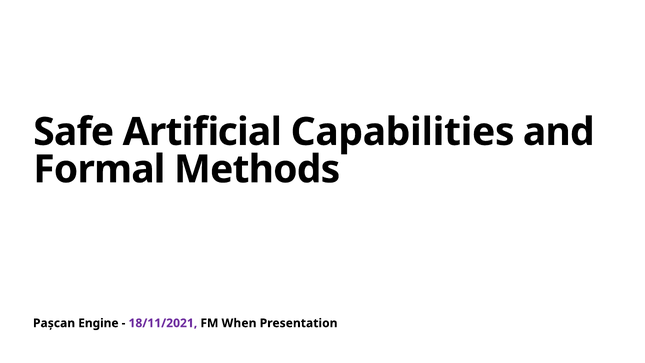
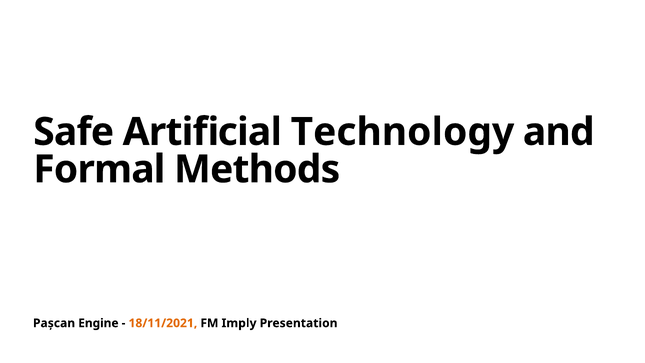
Capabilities: Capabilities -> Technology
18/11/2021 colour: purple -> orange
When: When -> Imply
